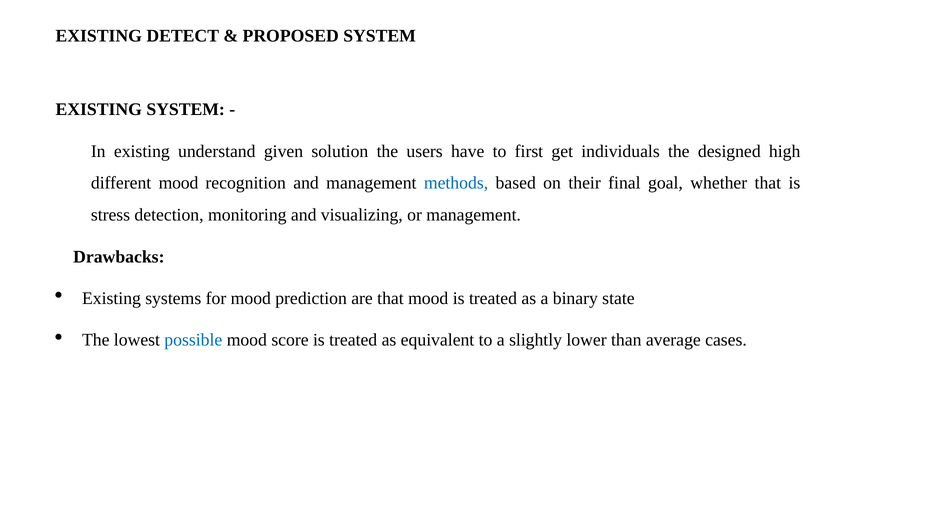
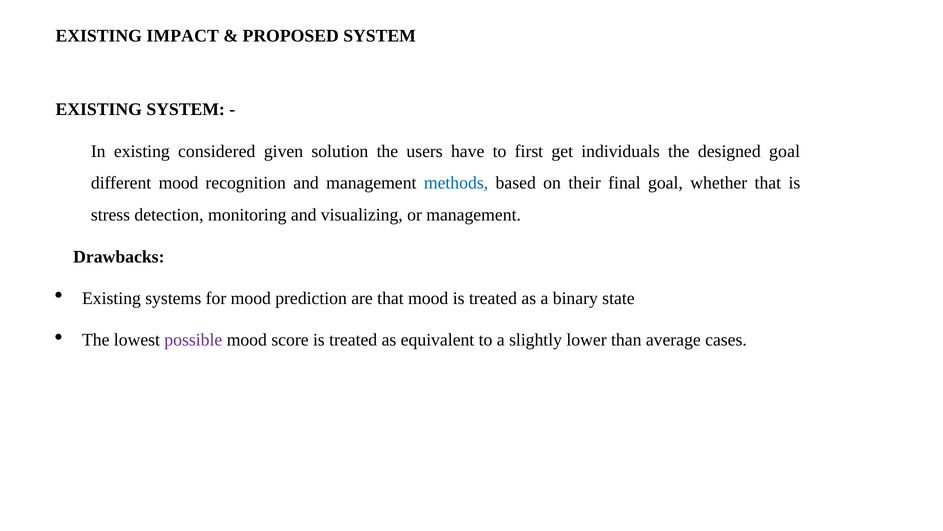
DETECT: DETECT -> IMPACT
understand: understand -> considered
designed high: high -> goal
possible colour: blue -> purple
